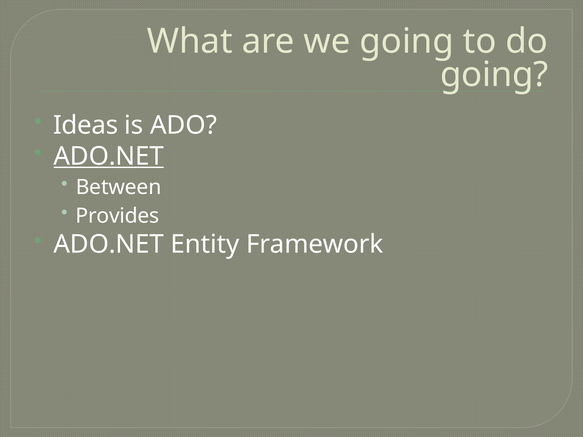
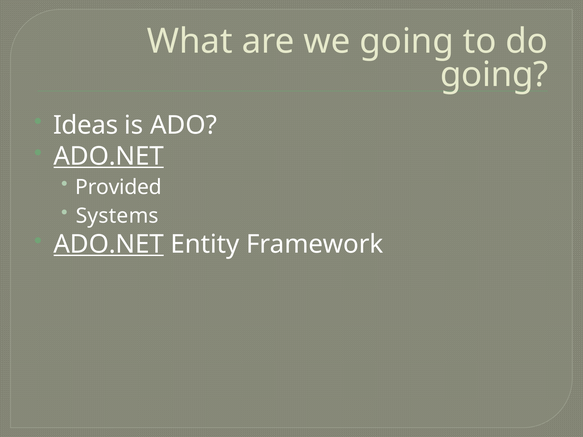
Between: Between -> Provided
Provides: Provides -> Systems
ADO.NET at (109, 244) underline: none -> present
